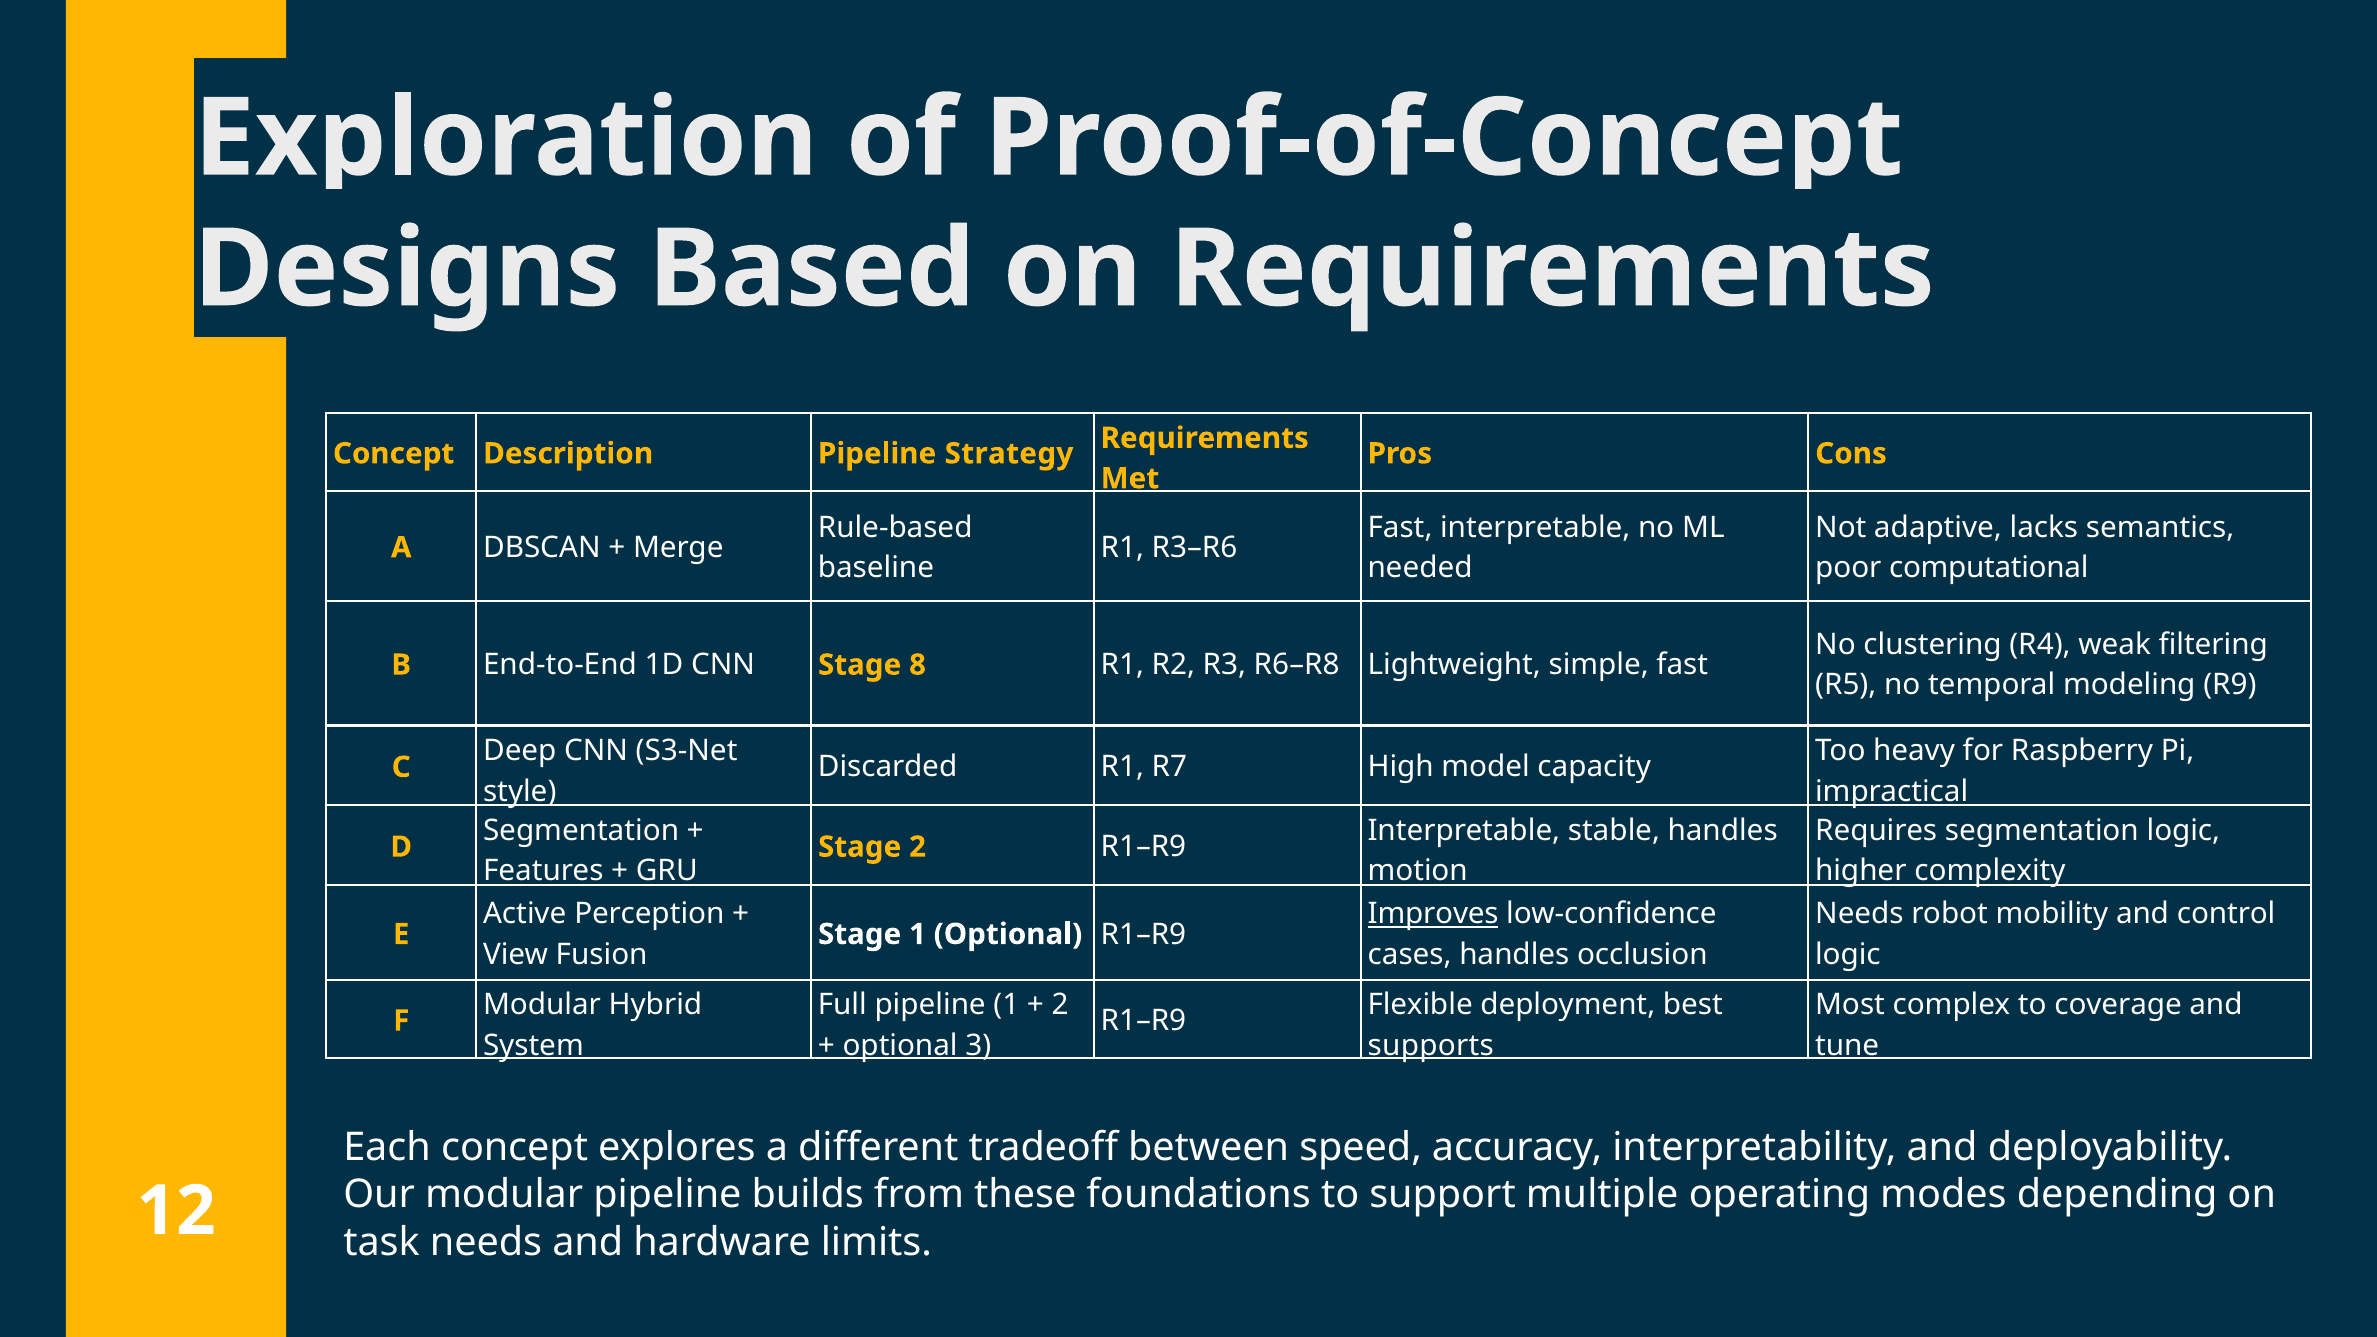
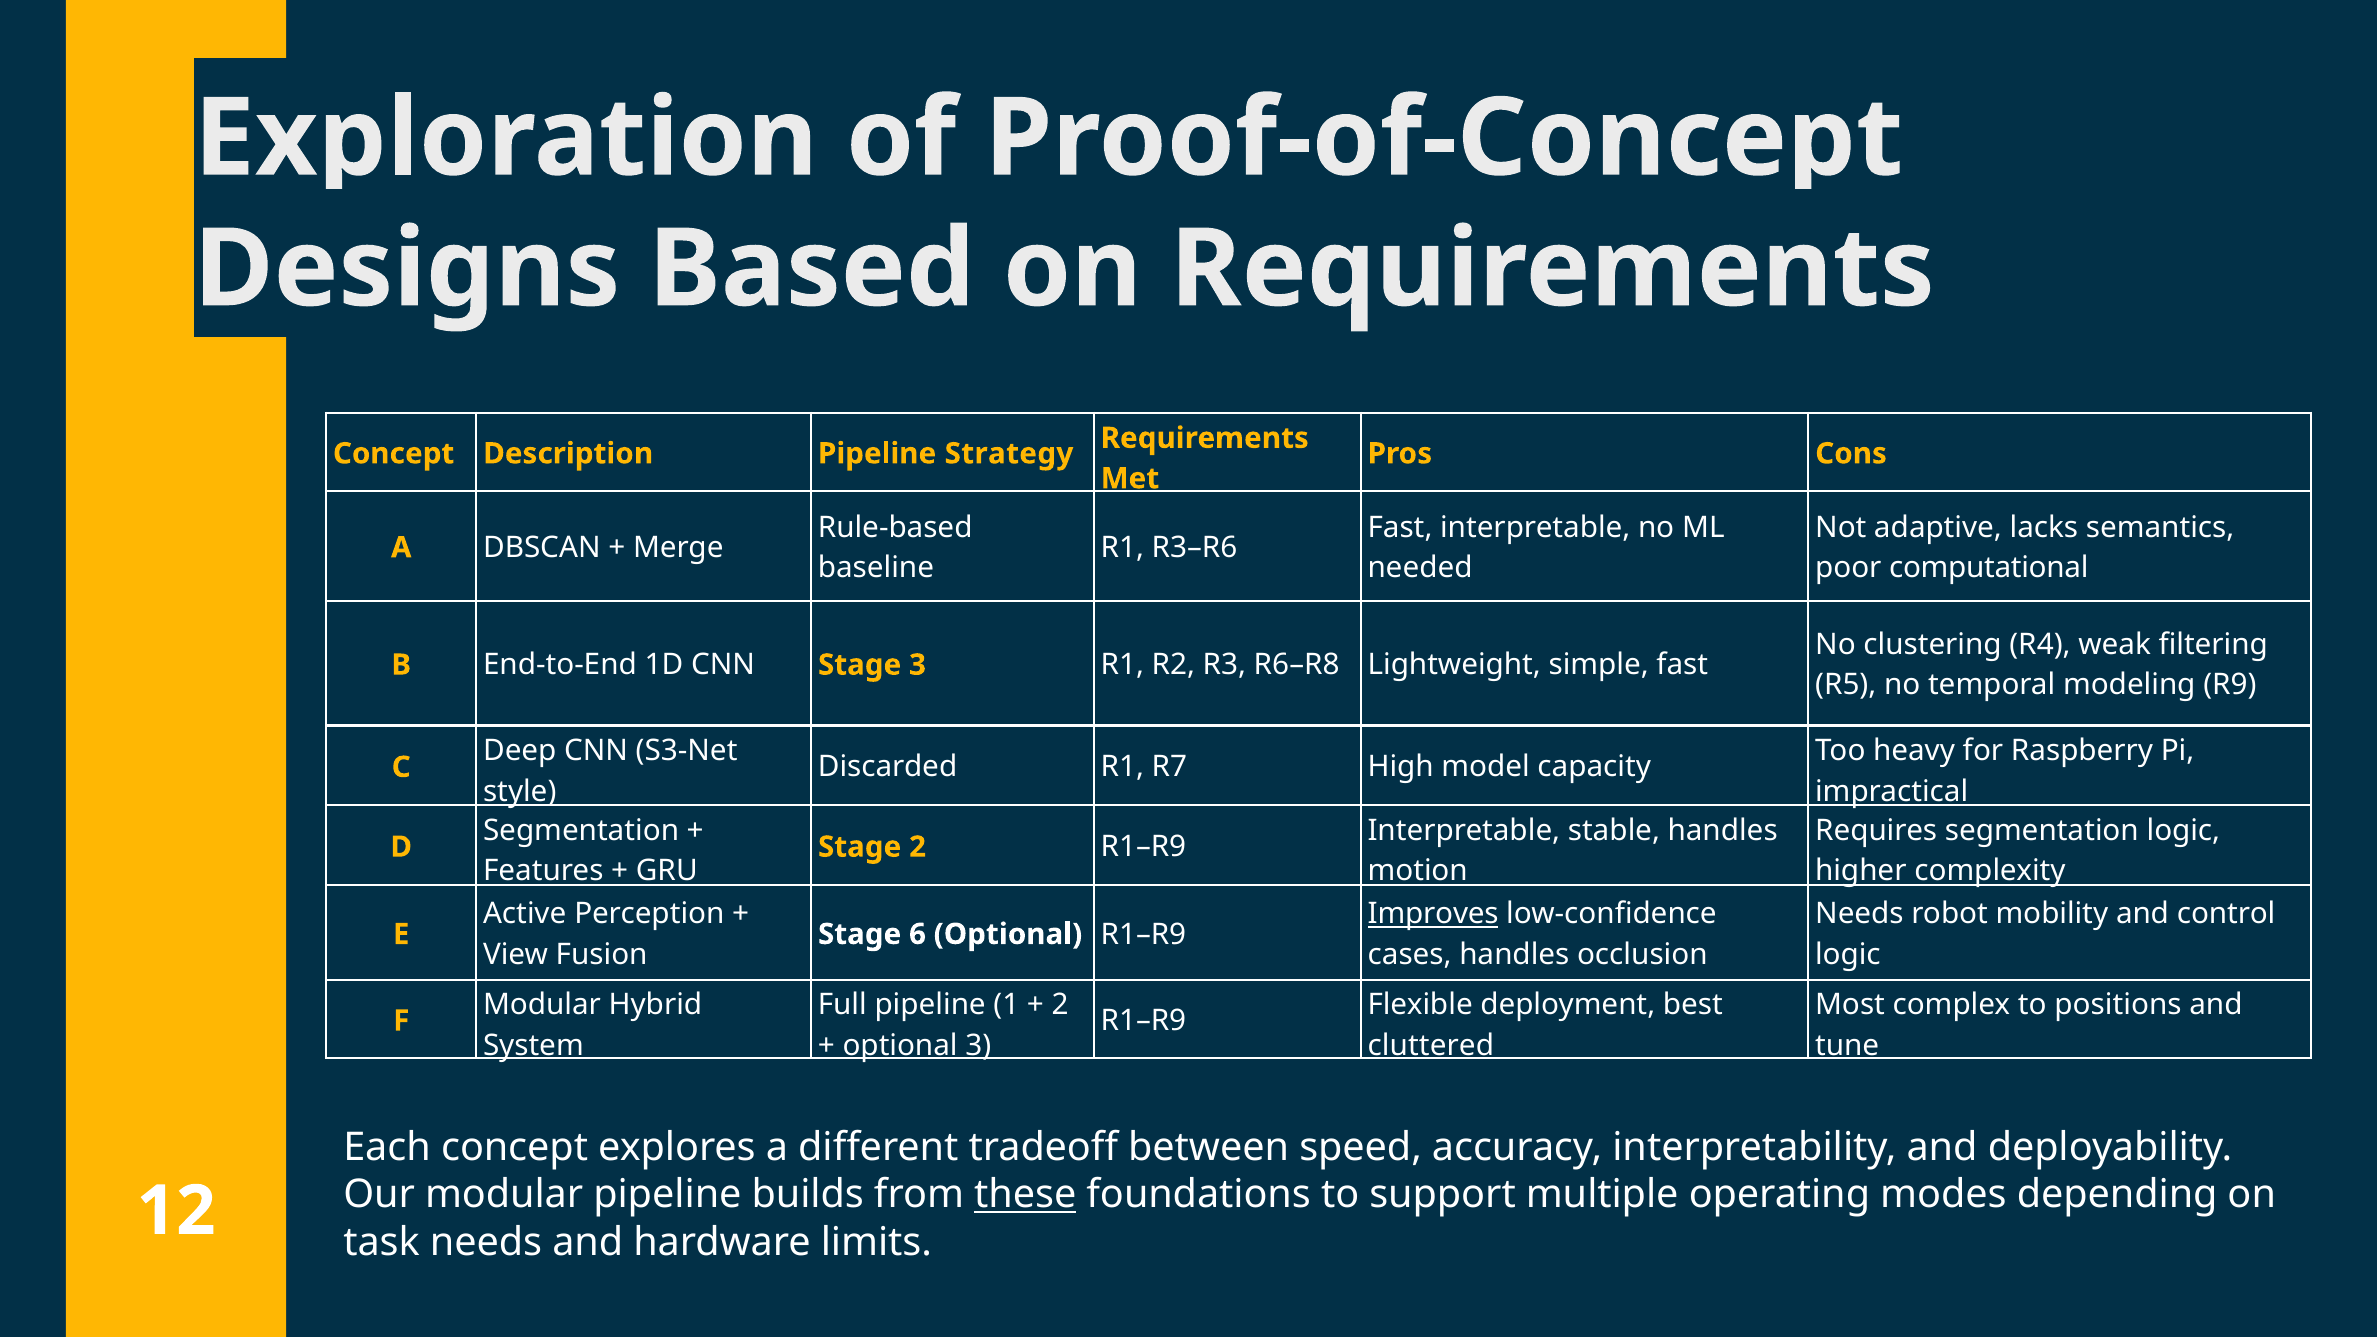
Stage 8: 8 -> 3
Stage 1: 1 -> 6
coverage: coverage -> positions
supports: supports -> cluttered
these underline: none -> present
